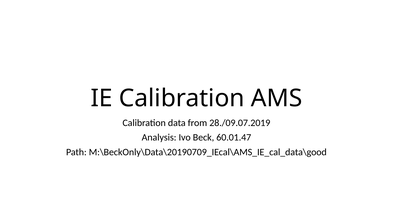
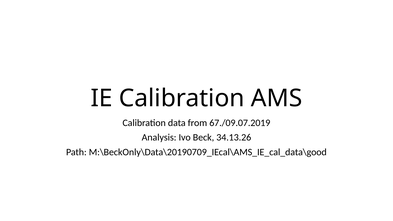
28./09.07.2019: 28./09.07.2019 -> 67./09.07.2019
60.01.47: 60.01.47 -> 34.13.26
